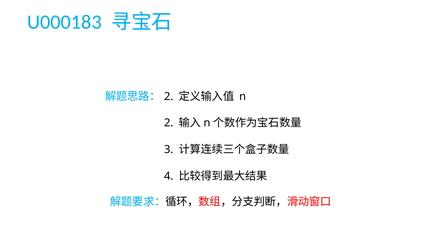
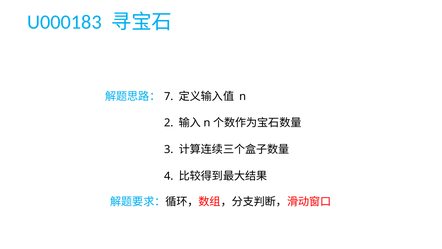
2 at (169, 96): 2 -> 7
